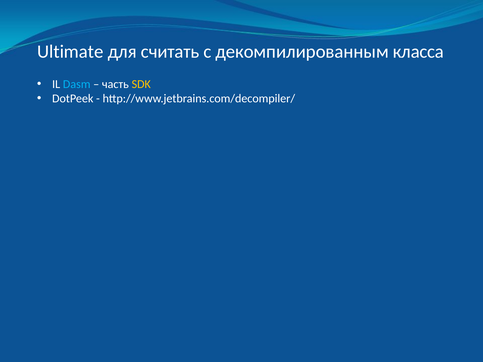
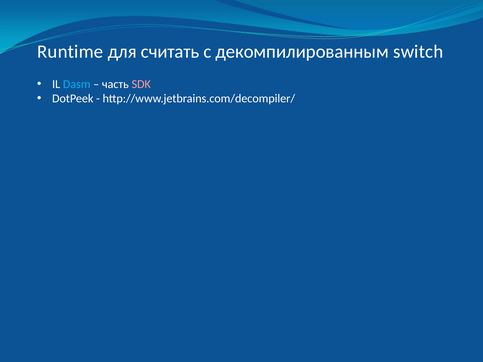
Ultimate: Ultimate -> Runtime
класса: класса -> switch
SDK colour: yellow -> pink
